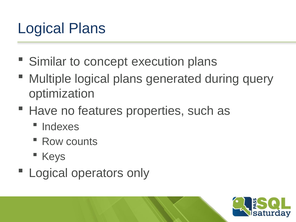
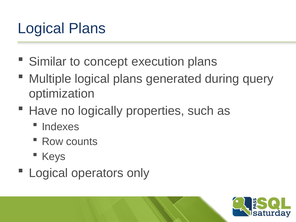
features: features -> logically
